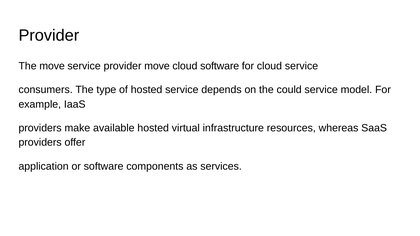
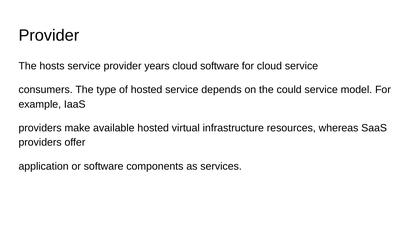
The move: move -> hosts
provider move: move -> years
